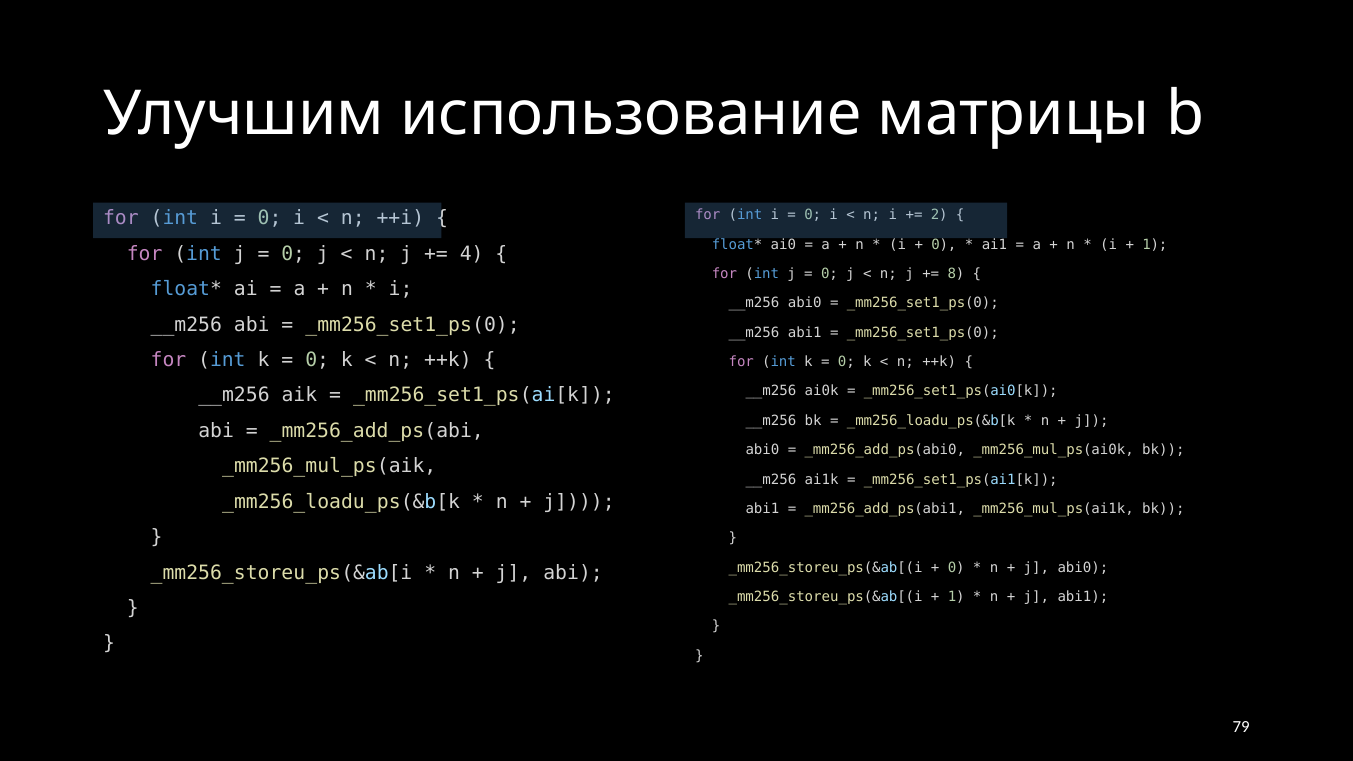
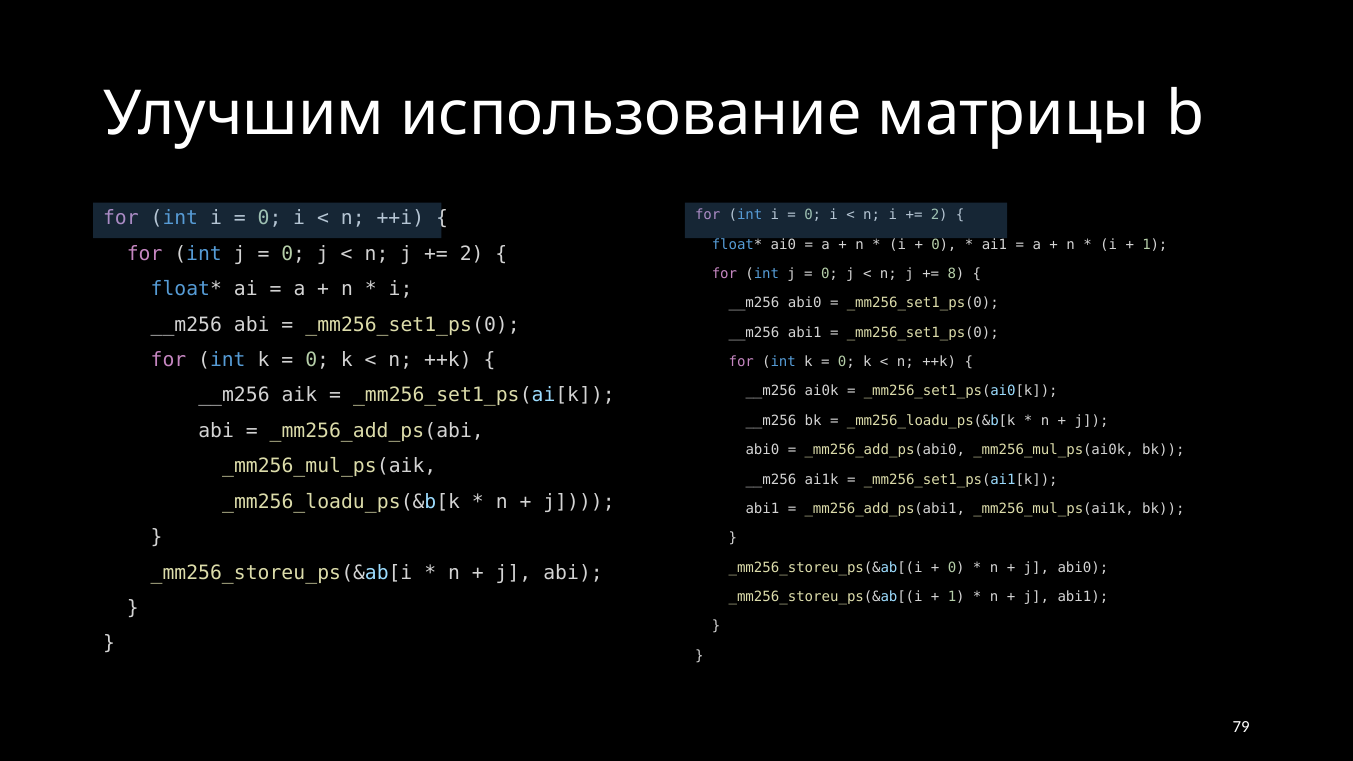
4 at (472, 254): 4 -> 2
